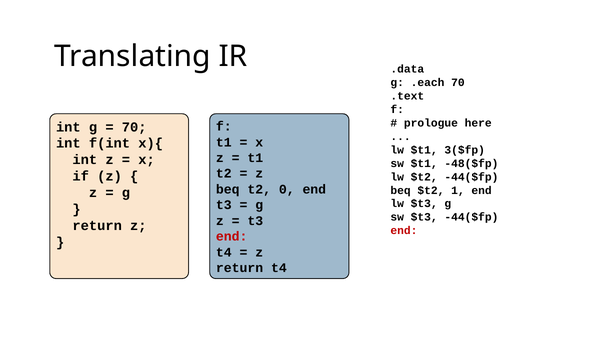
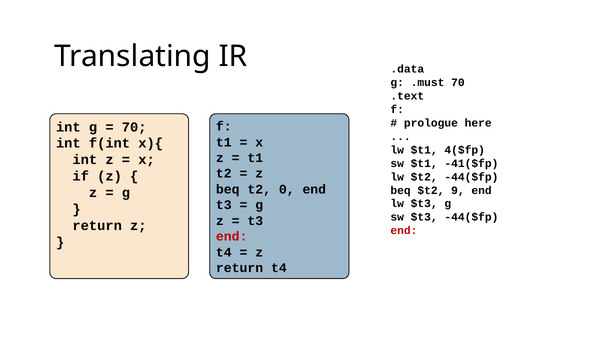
.each: .each -> .must
3($fp: 3($fp -> 4($fp
-48($fp: -48($fp -> -41($fp
1: 1 -> 9
